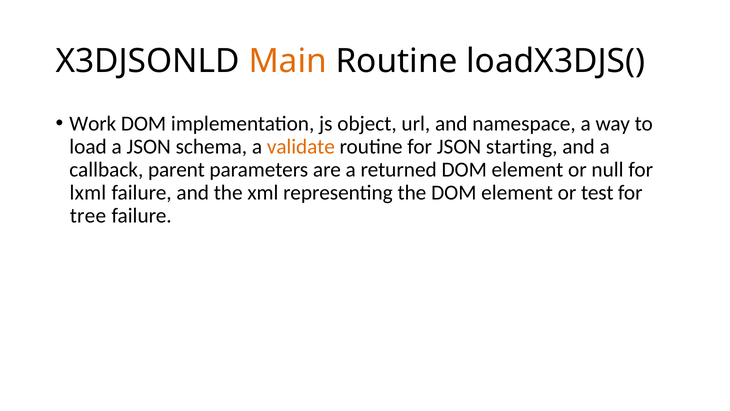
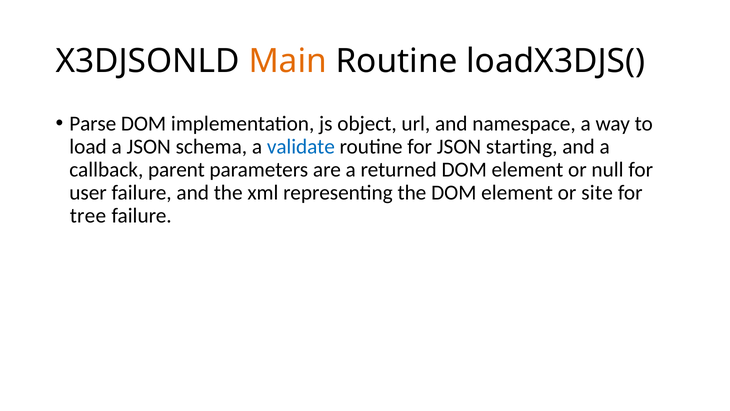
Work: Work -> Parse
validate colour: orange -> blue
lxml: lxml -> user
test: test -> site
